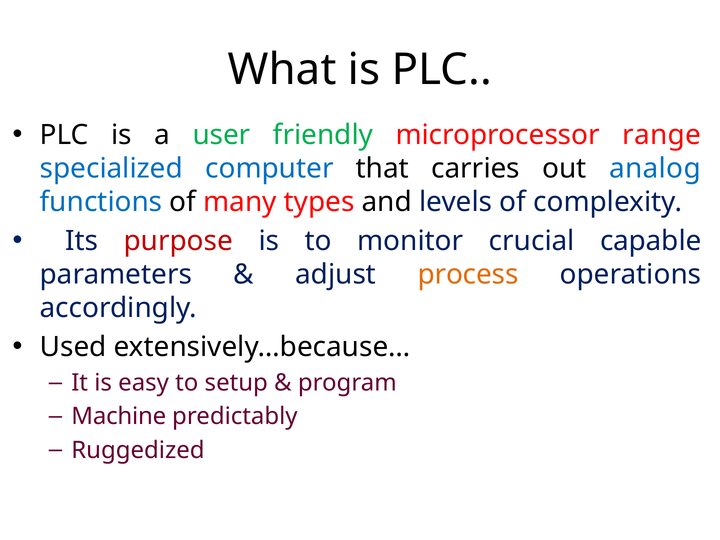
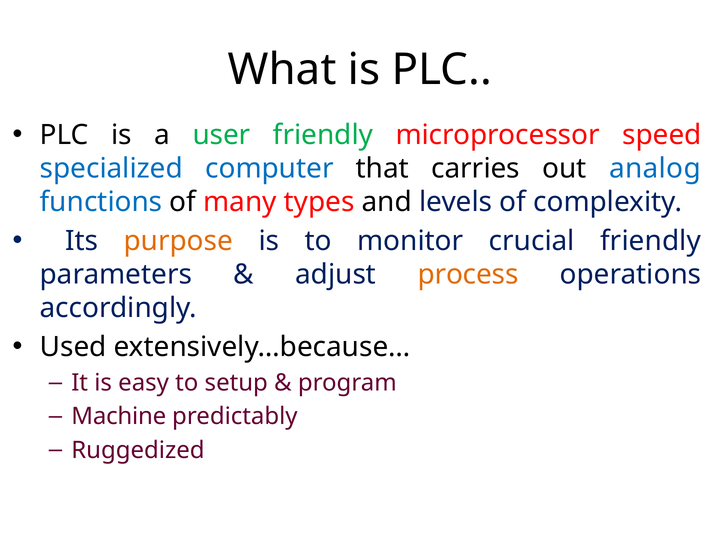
range: range -> speed
purpose colour: red -> orange
crucial capable: capable -> friendly
